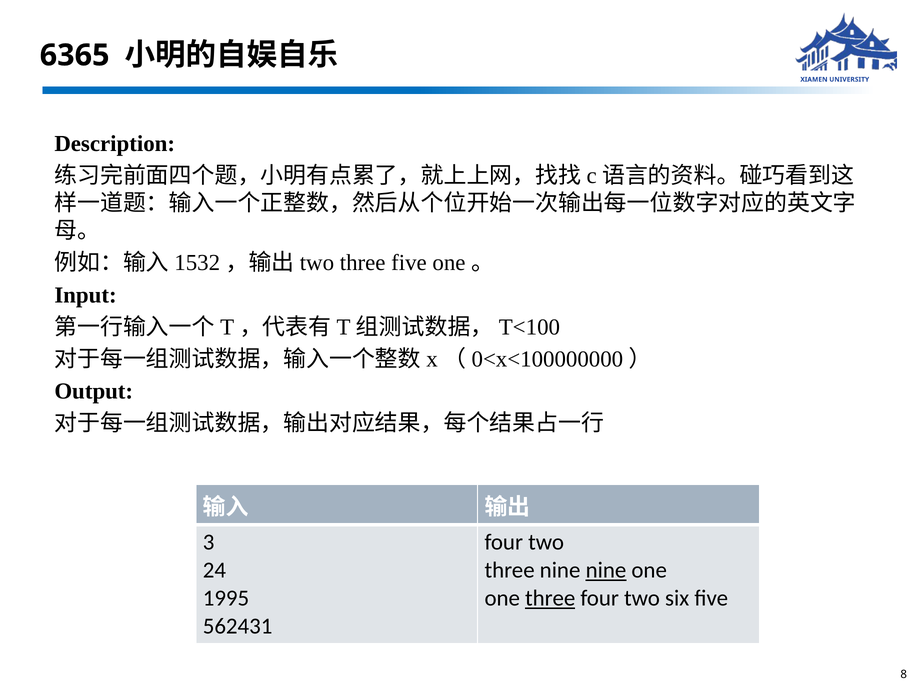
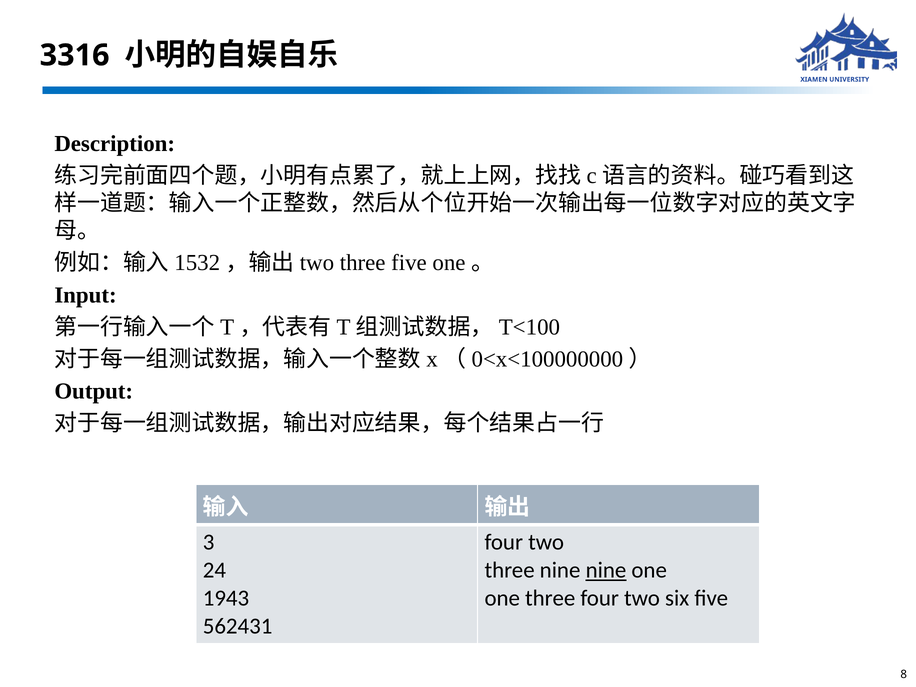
6365: 6365 -> 3316
1995: 1995 -> 1943
three at (550, 598) underline: present -> none
